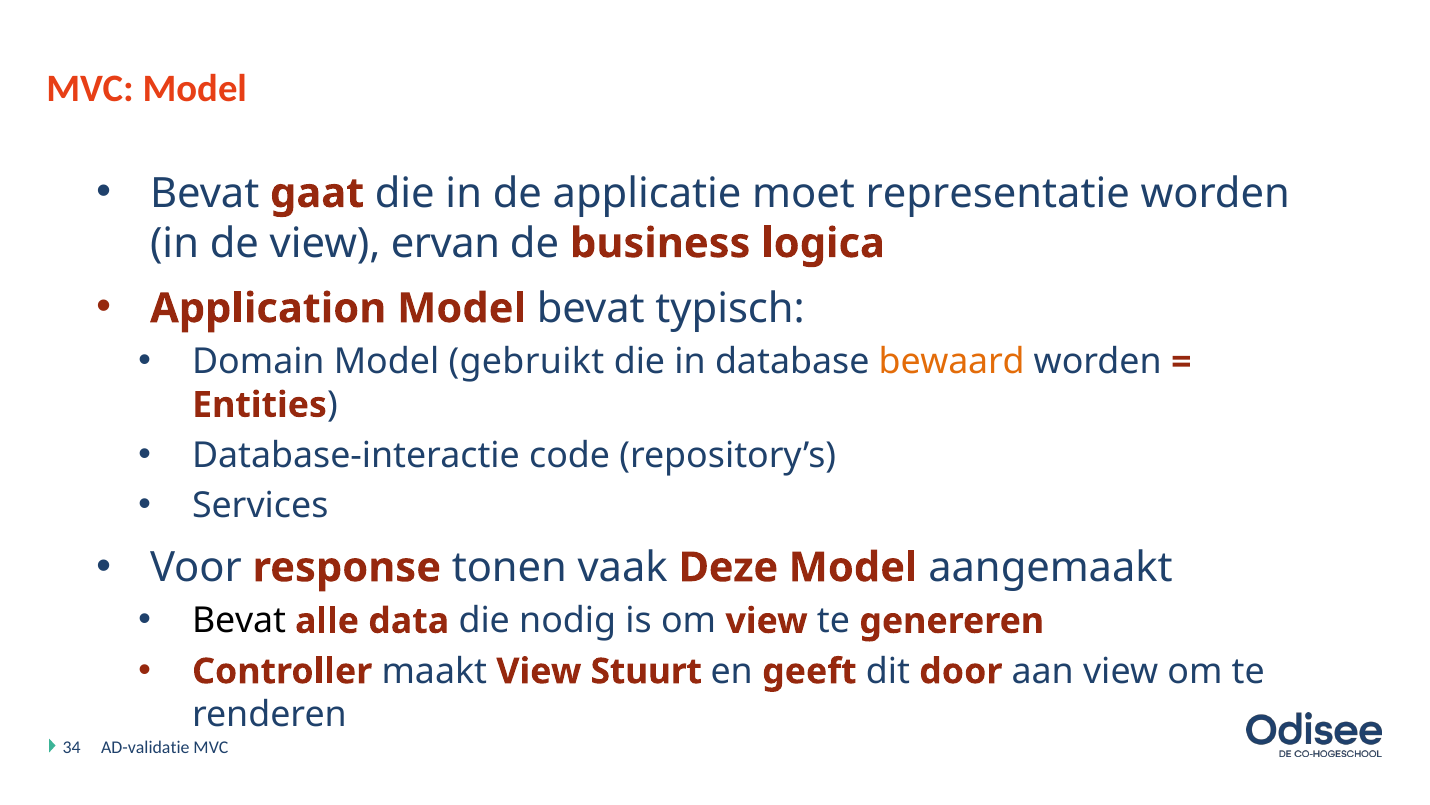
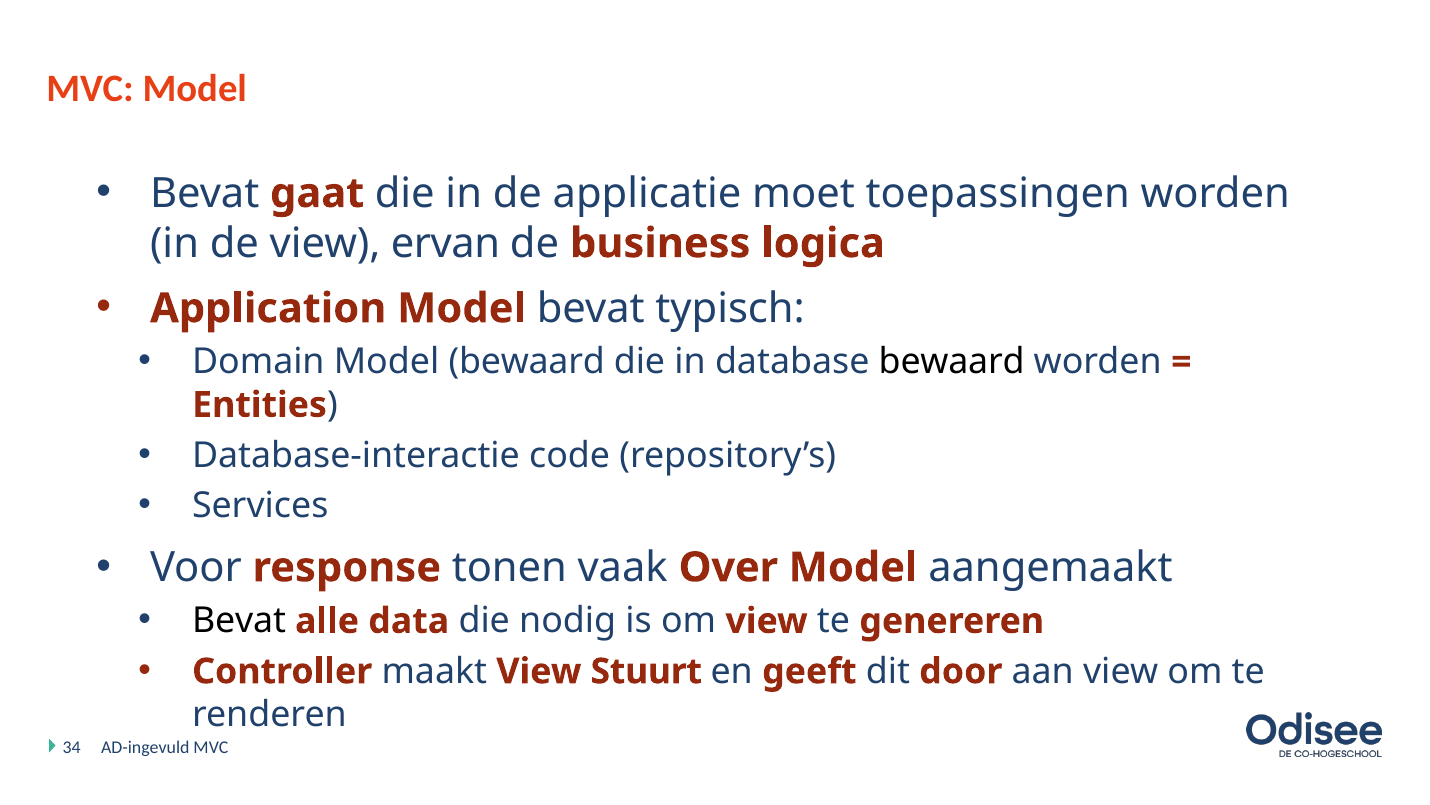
representatie: representatie -> toepassingen
Model gebruikt: gebruikt -> bewaard
bewaard at (952, 362) colour: orange -> black
Deze: Deze -> Over
AD-validatie: AD-validatie -> AD-ingevuld
